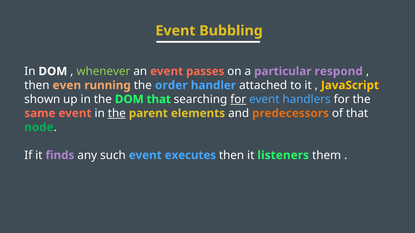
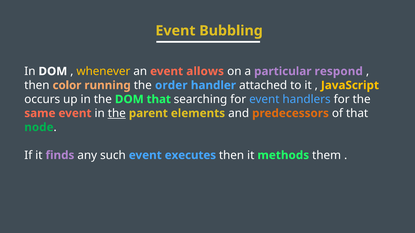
whenever colour: light green -> yellow
passes: passes -> allows
even: even -> color
shown: shown -> occurs
for at (238, 99) underline: present -> none
listeners: listeners -> methods
